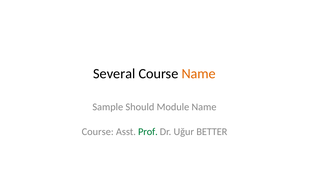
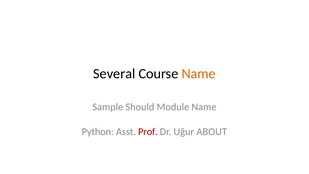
Course at (98, 132): Course -> Python
Prof colour: green -> red
BETTER: BETTER -> ABOUT
